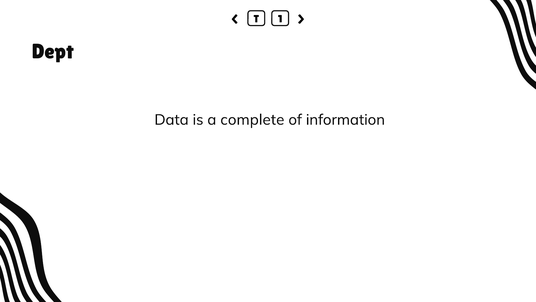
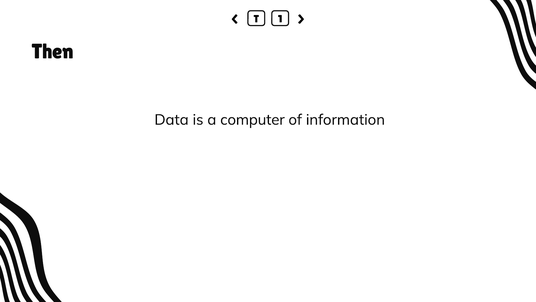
Dept: Dept -> Then
complete: complete -> computer
